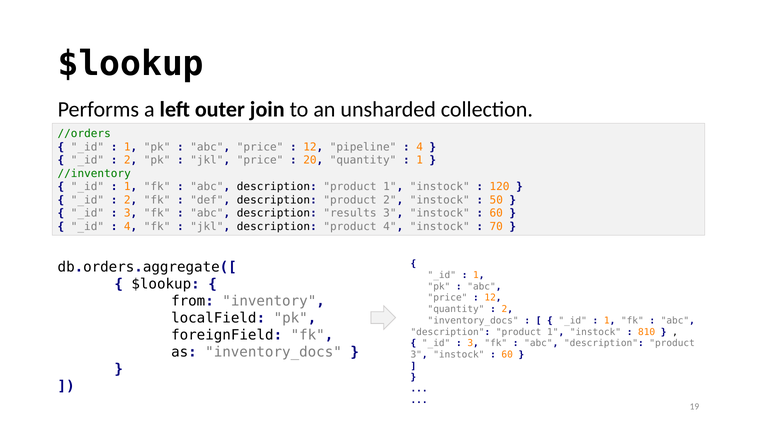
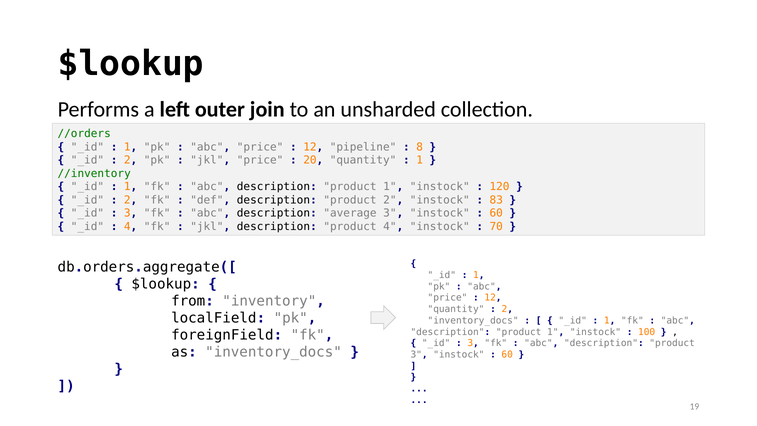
4 at (420, 147): 4 -> 8
50: 50 -> 83
results: results -> average
810: 810 -> 100
